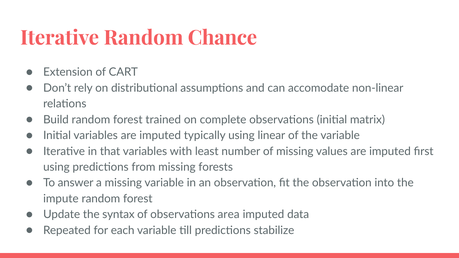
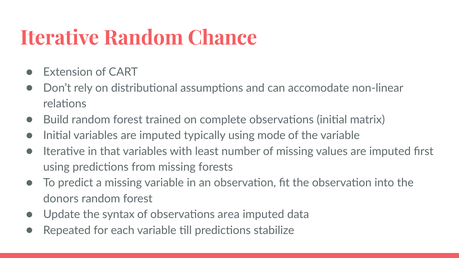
linear: linear -> mode
answer: answer -> predict
impute: impute -> donors
